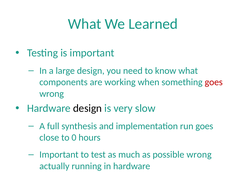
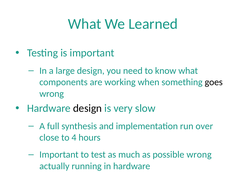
goes at (214, 82) colour: red -> black
run goes: goes -> over
0: 0 -> 4
